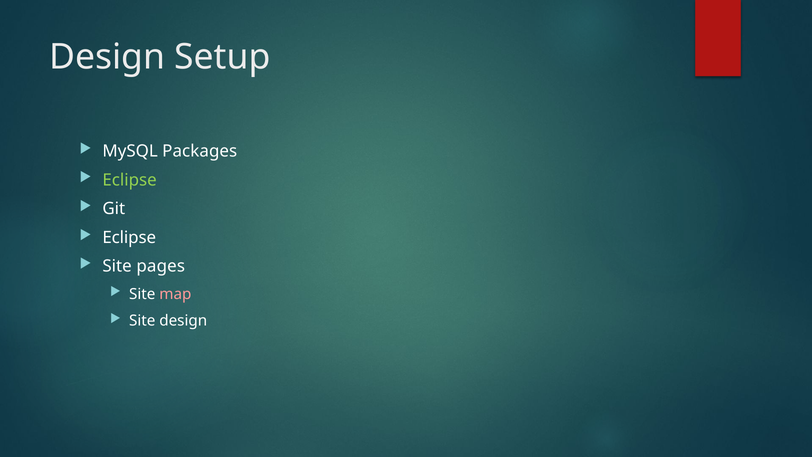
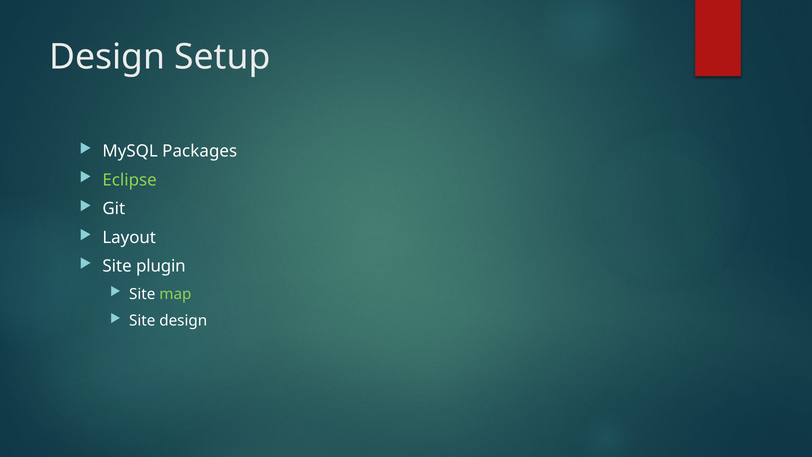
Eclipse at (129, 237): Eclipse -> Layout
pages: pages -> plugin
map colour: pink -> light green
